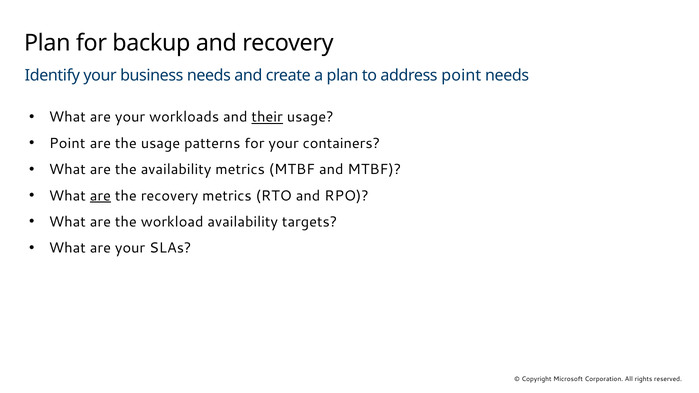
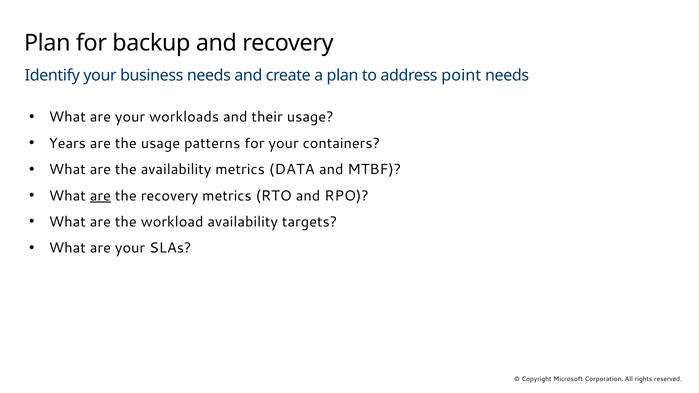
their underline: present -> none
Point at (67, 143): Point -> Years
metrics MTBF: MTBF -> DATA
